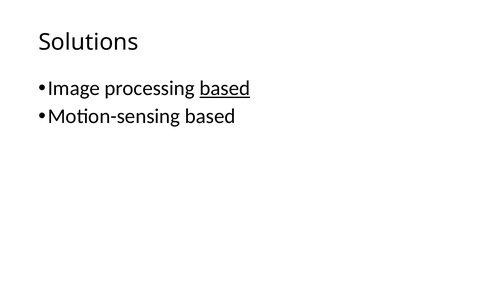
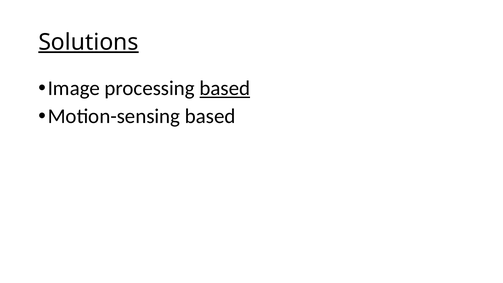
Solutions underline: none -> present
